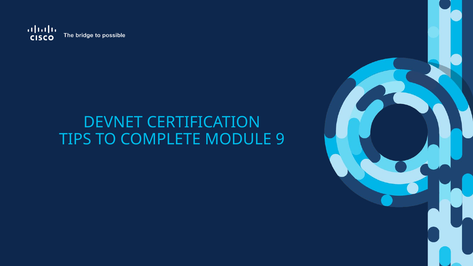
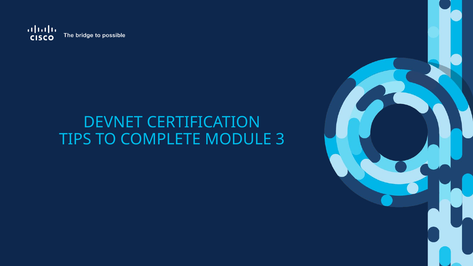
9: 9 -> 3
